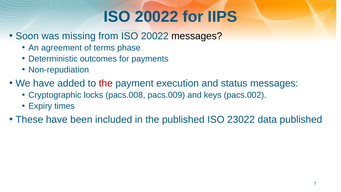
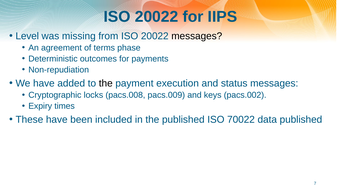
Soon: Soon -> Level
the at (106, 83) colour: red -> black
23022: 23022 -> 70022
